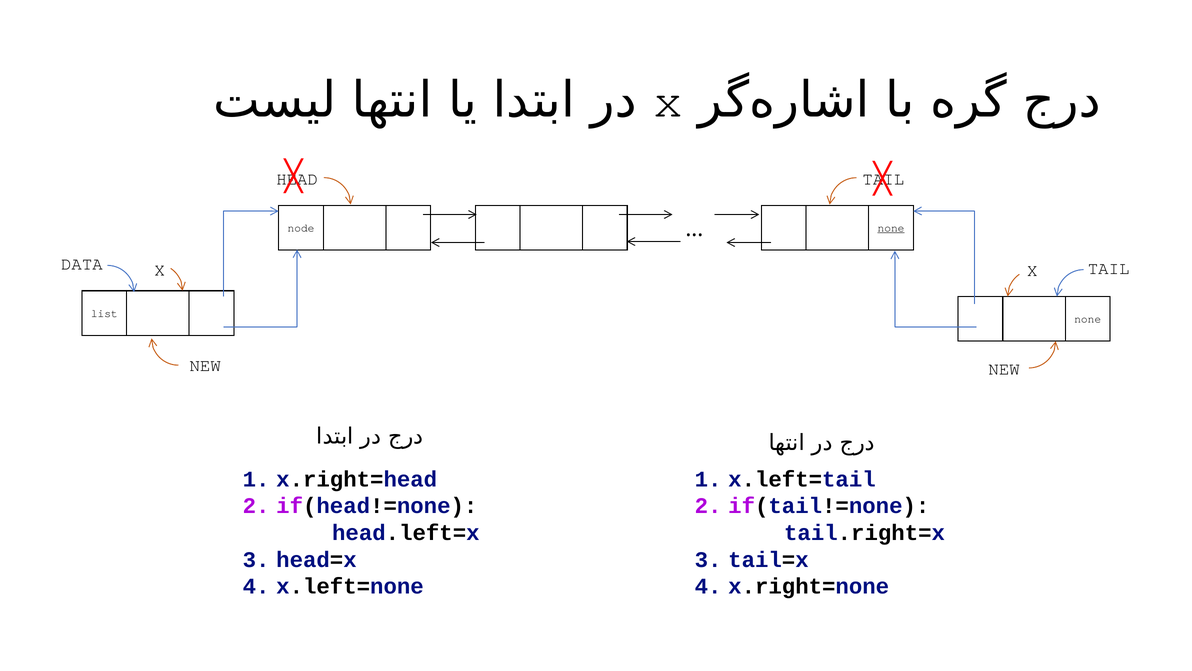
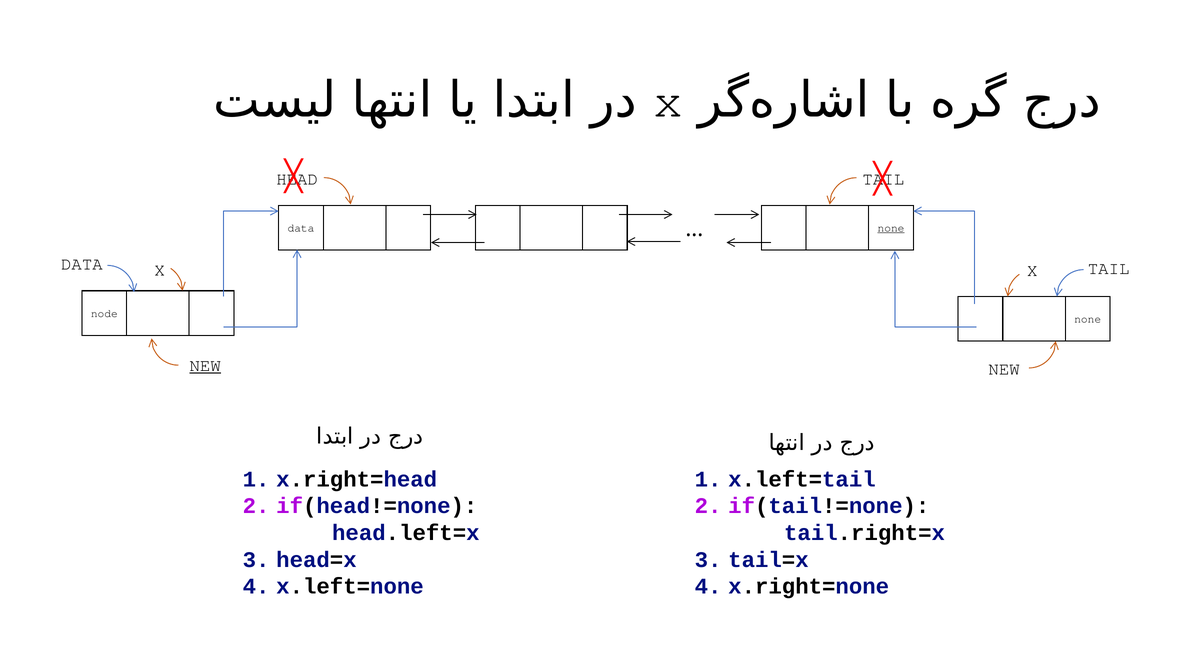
node at (301, 228): node -> data
list: list -> node
NEW at (205, 365) underline: none -> present
